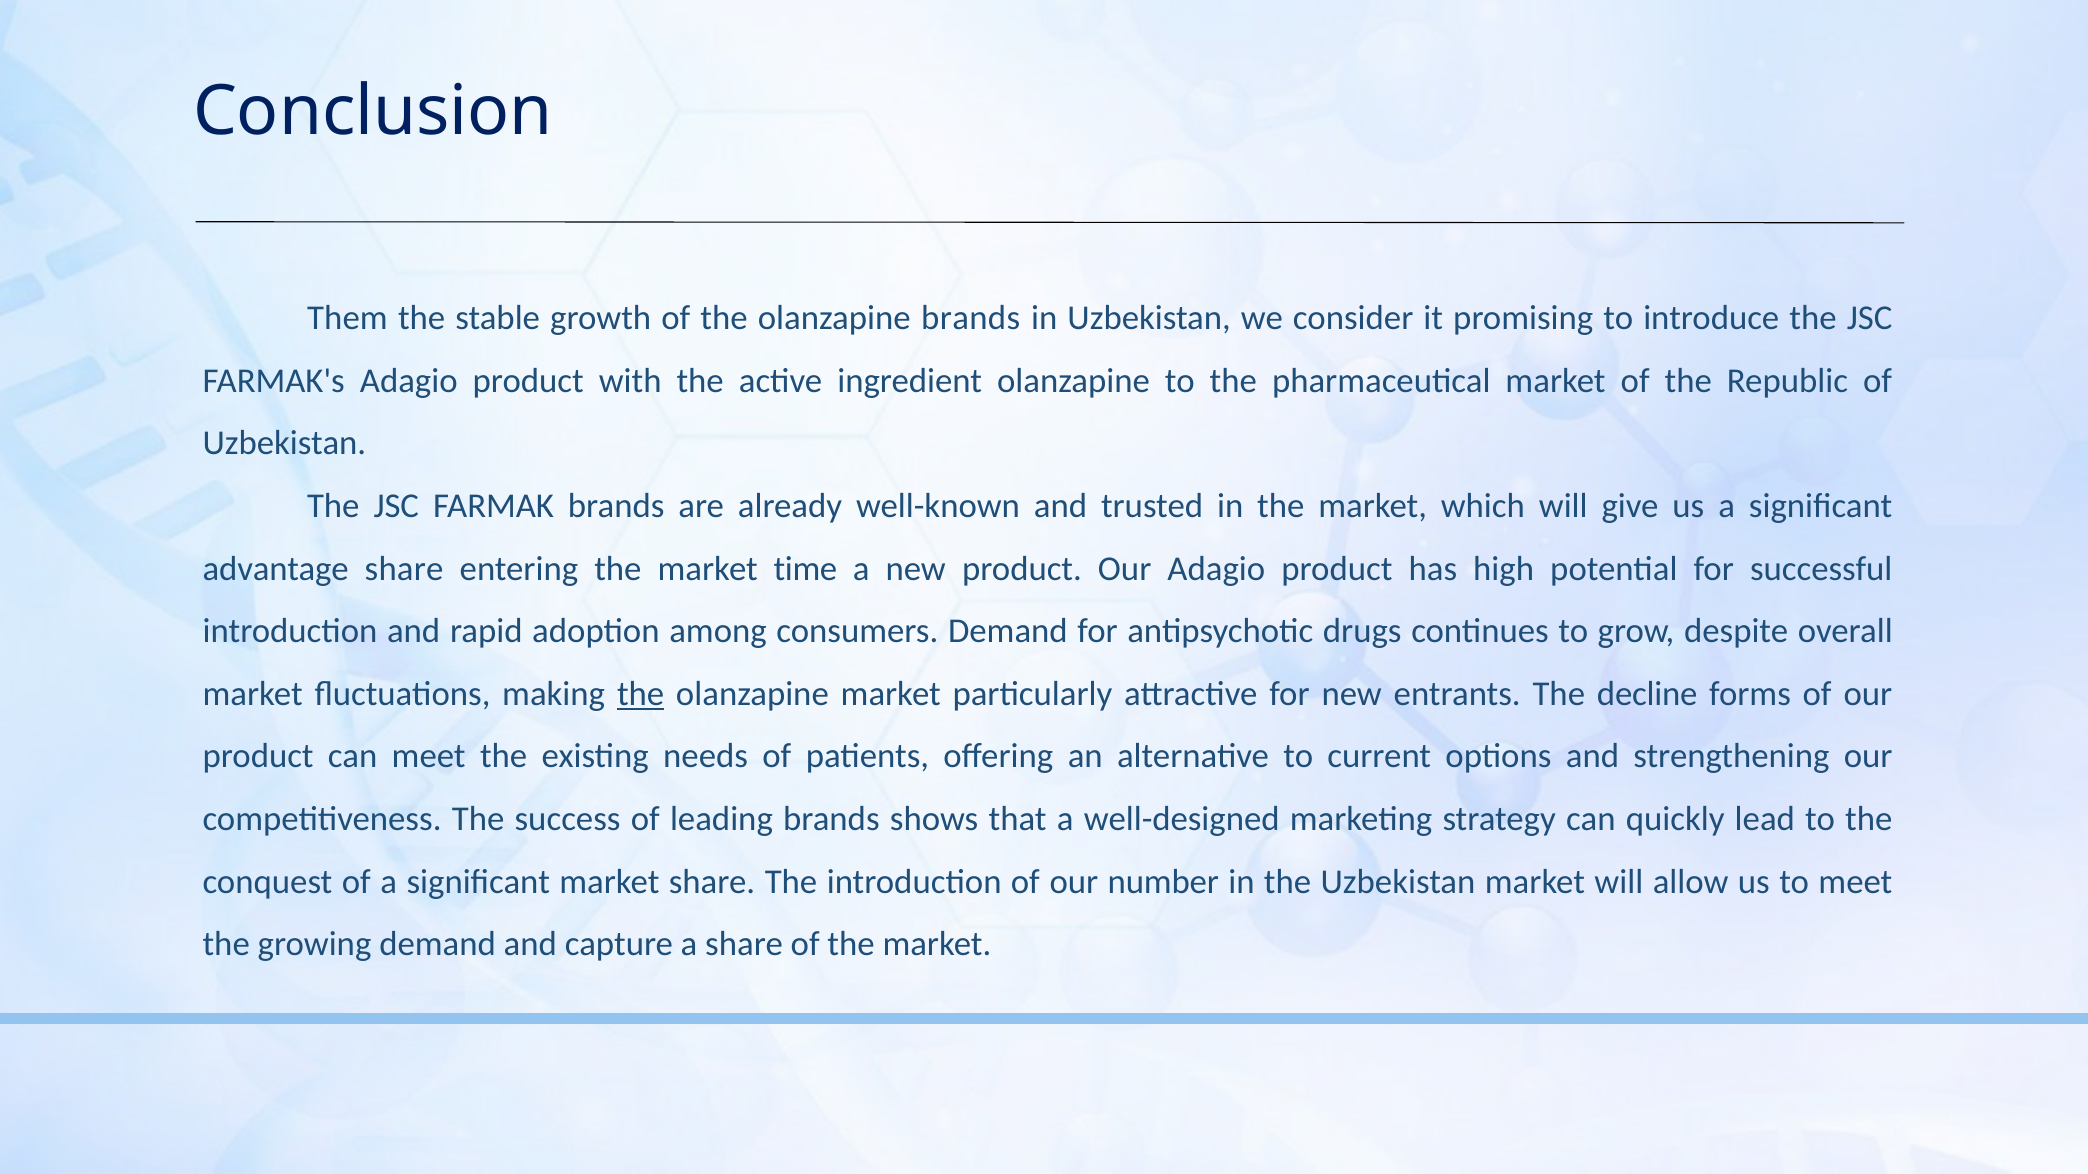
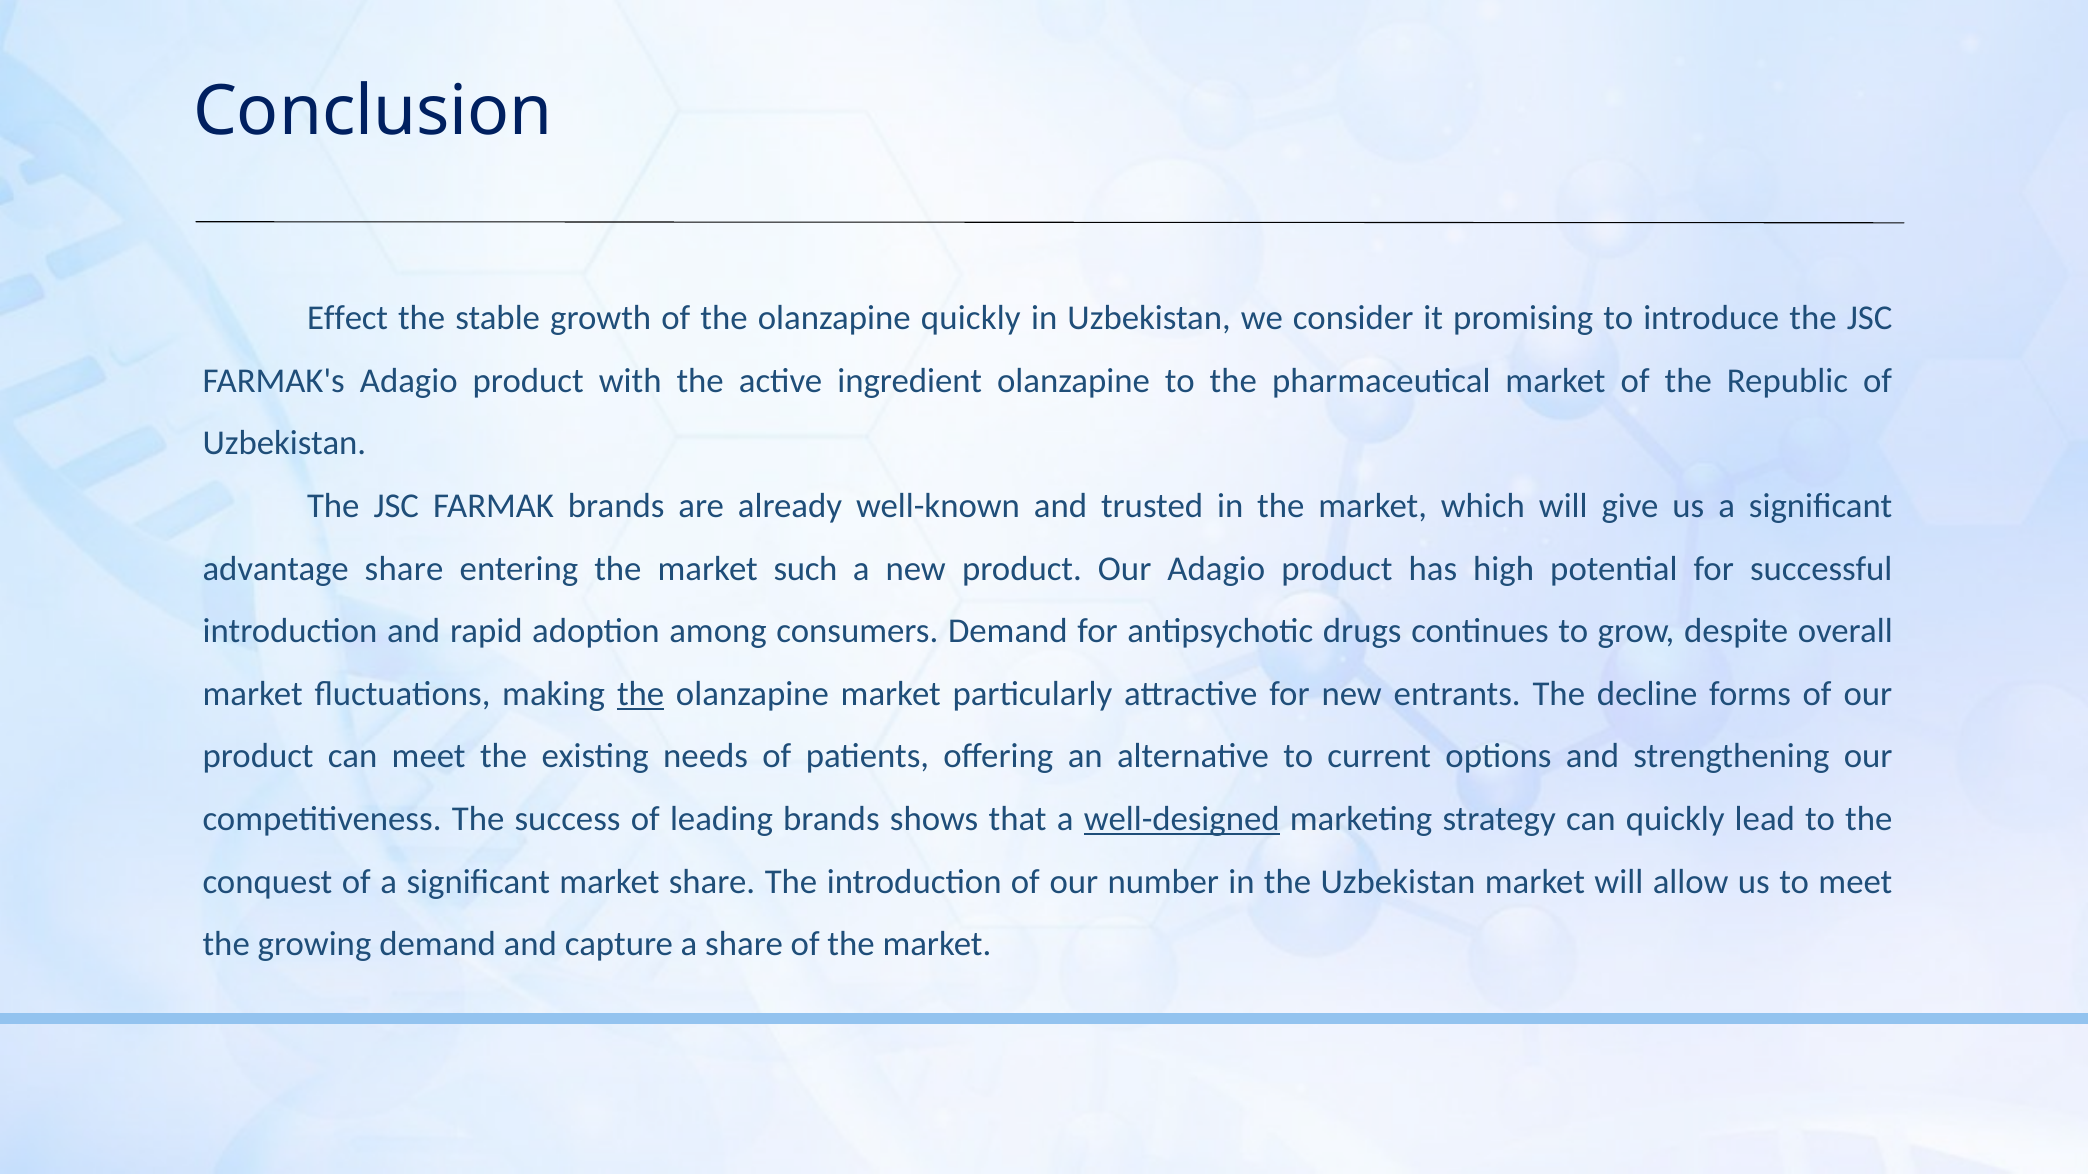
Them: Them -> Effect
olanzapine brands: brands -> quickly
time: time -> such
well-designed underline: none -> present
